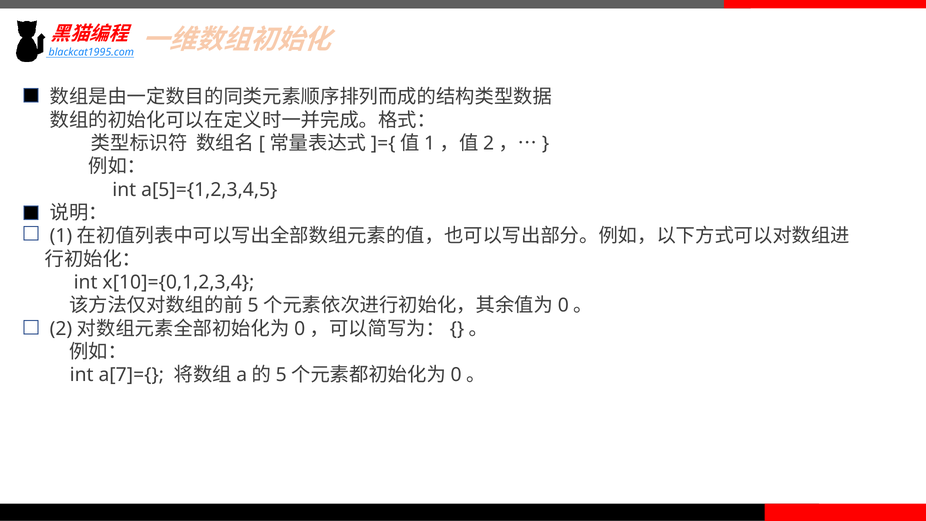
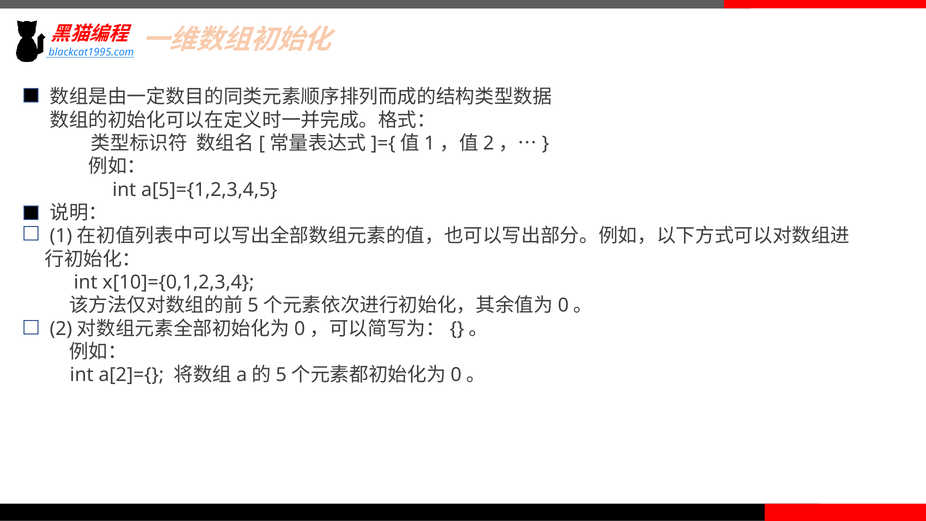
a[7]={: a[7]={ -> a[2]={
